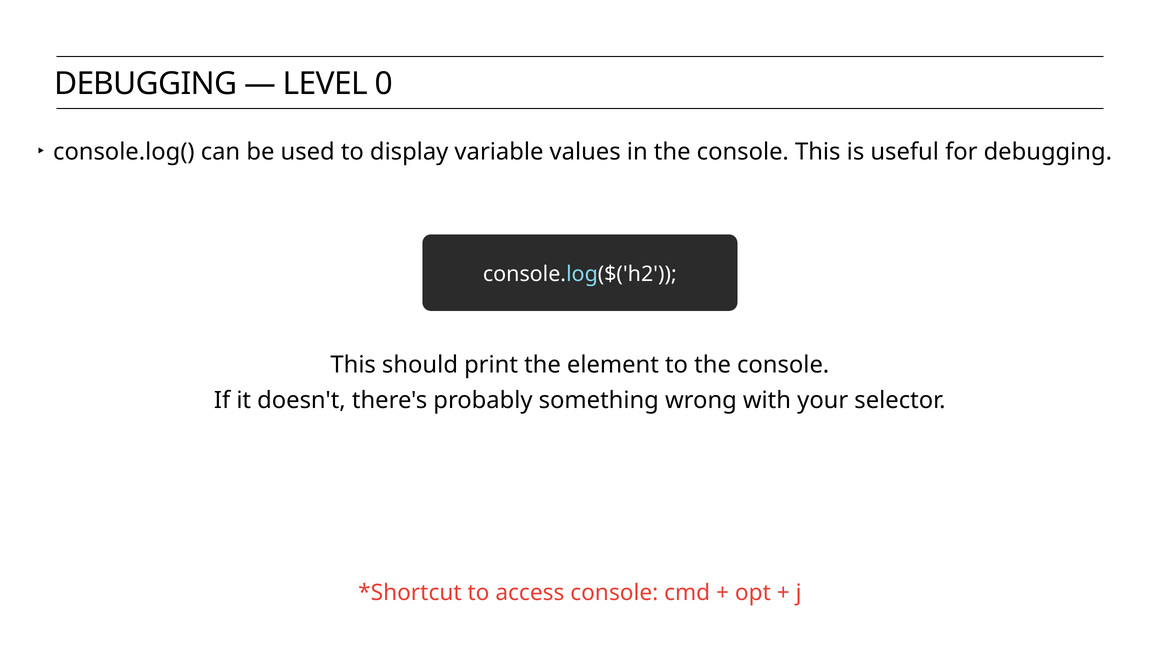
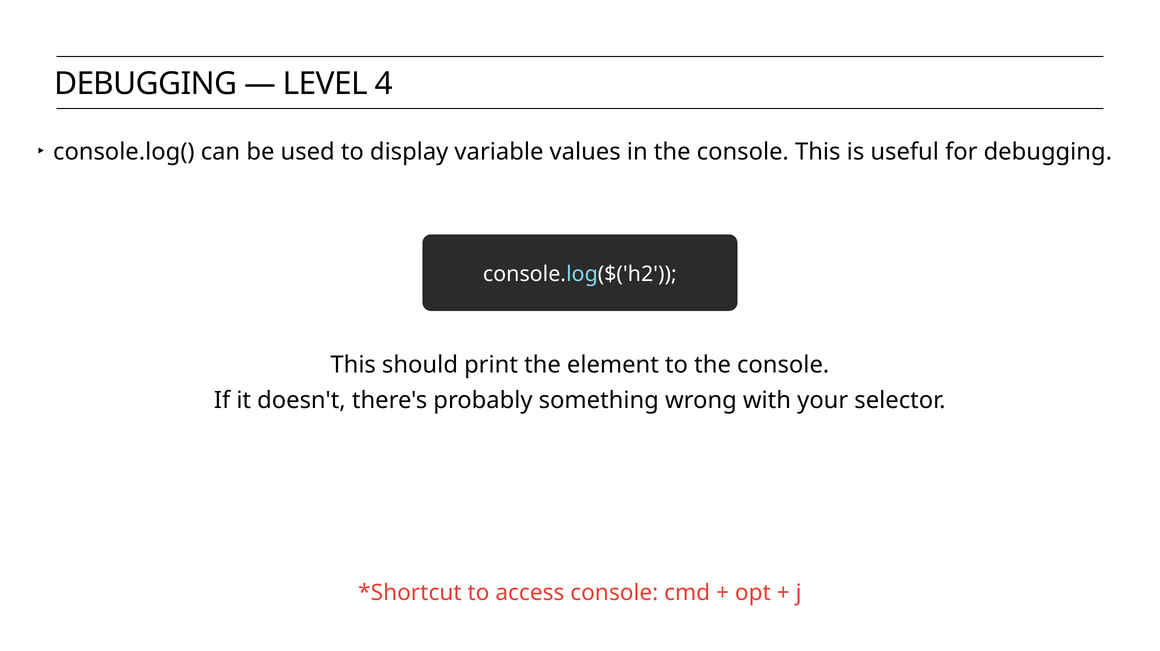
0: 0 -> 4
